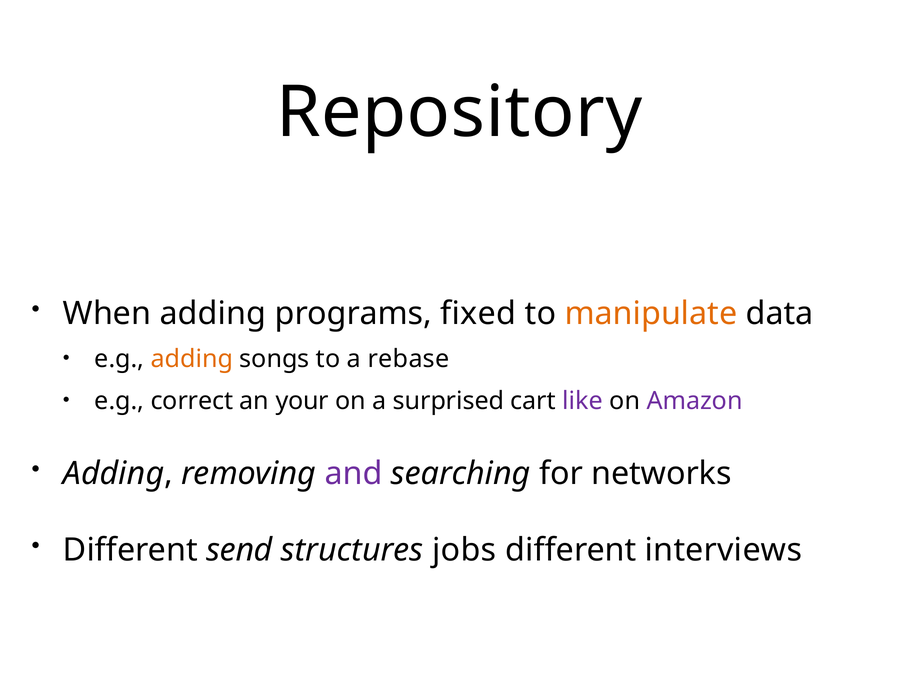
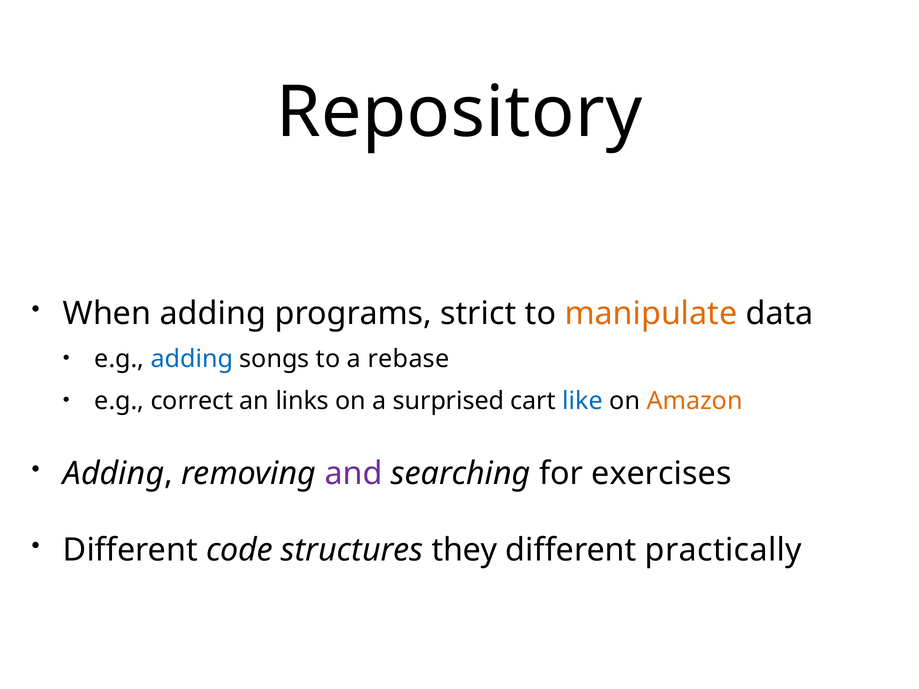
fixed: fixed -> strict
adding at (192, 359) colour: orange -> blue
your: your -> links
like colour: purple -> blue
Amazon colour: purple -> orange
networks: networks -> exercises
send: send -> code
jobs: jobs -> they
interviews: interviews -> practically
